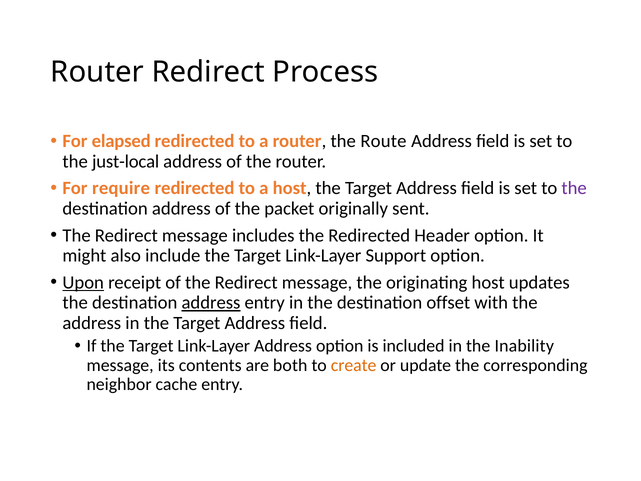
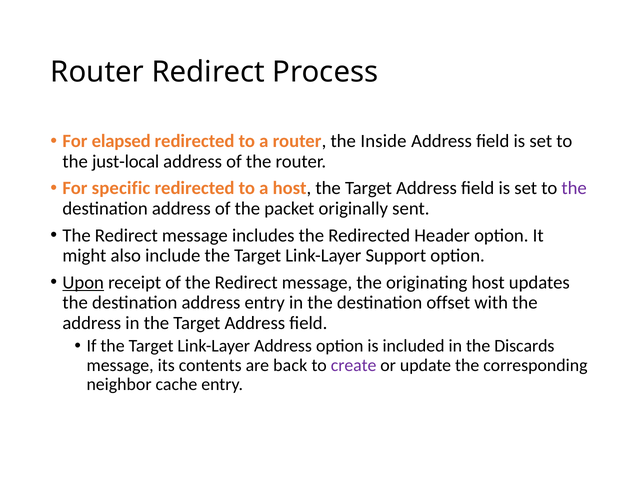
Route: Route -> Inside
require: require -> specific
address at (211, 303) underline: present -> none
Inability: Inability -> Discards
both: both -> back
create colour: orange -> purple
